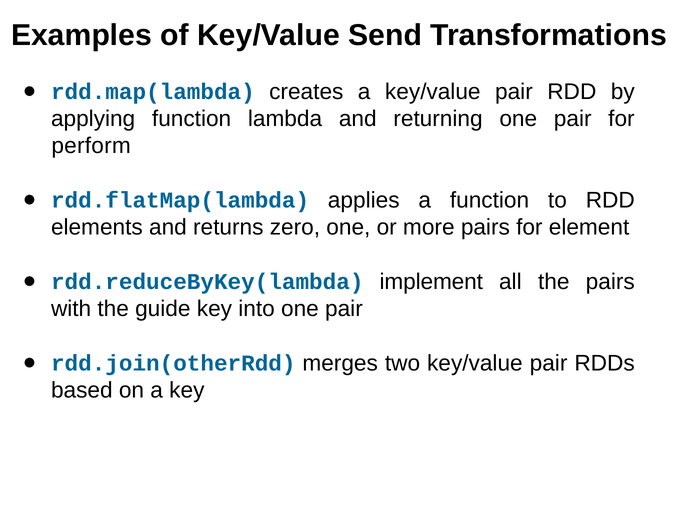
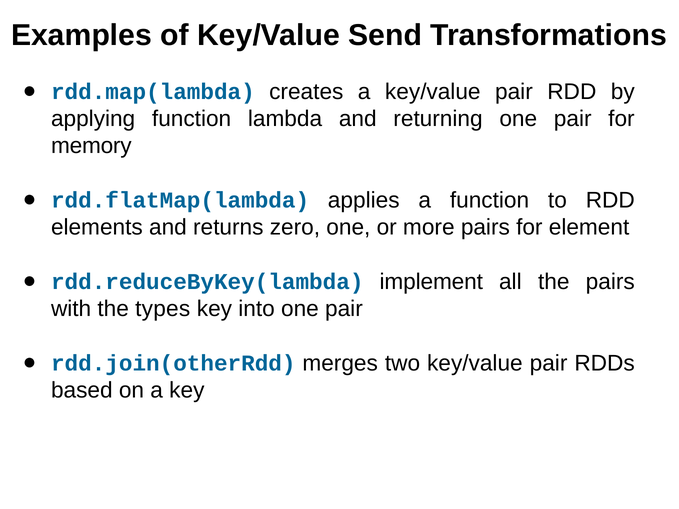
perform: perform -> memory
guide: guide -> types
